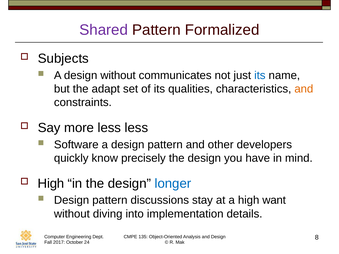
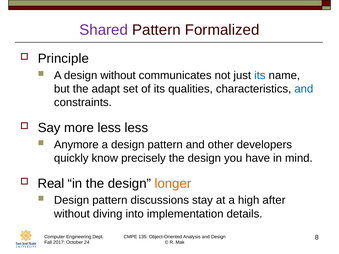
Subjects: Subjects -> Principle
and at (304, 89) colour: orange -> blue
Software: Software -> Anymore
High at (51, 184): High -> Real
longer colour: blue -> orange
want: want -> after
